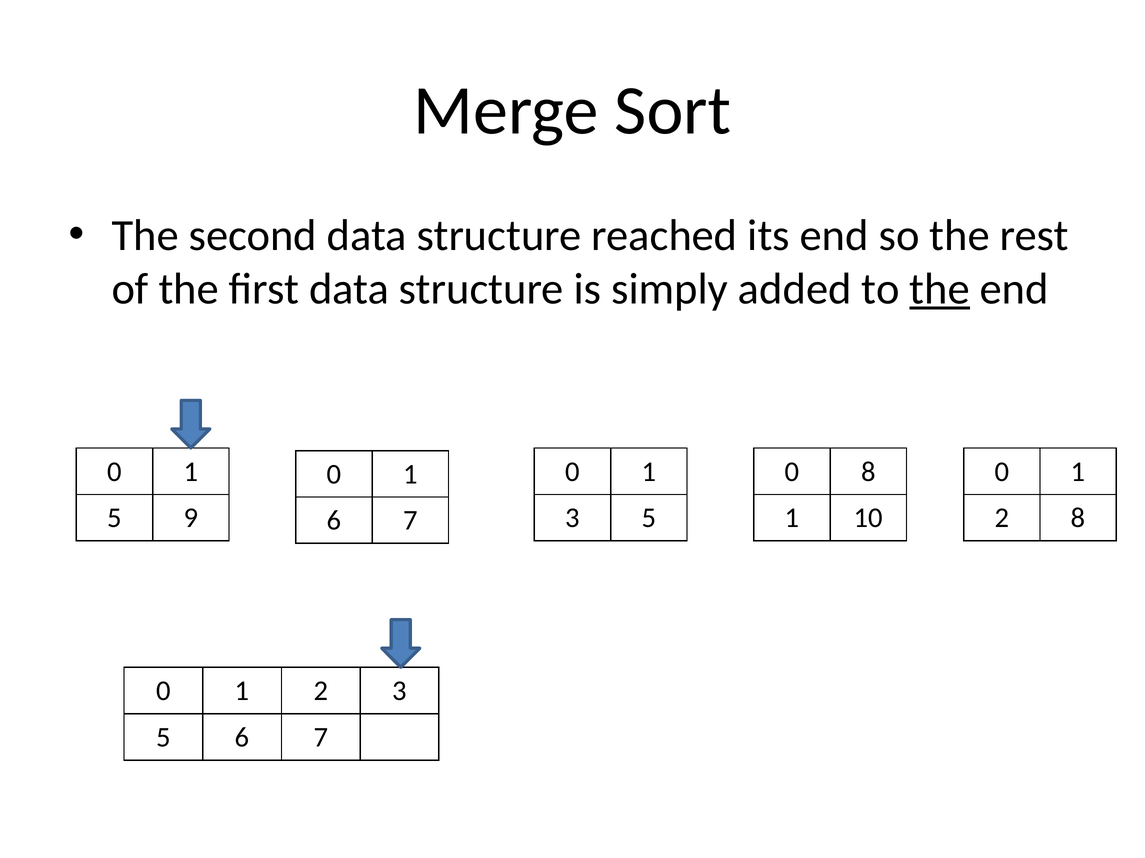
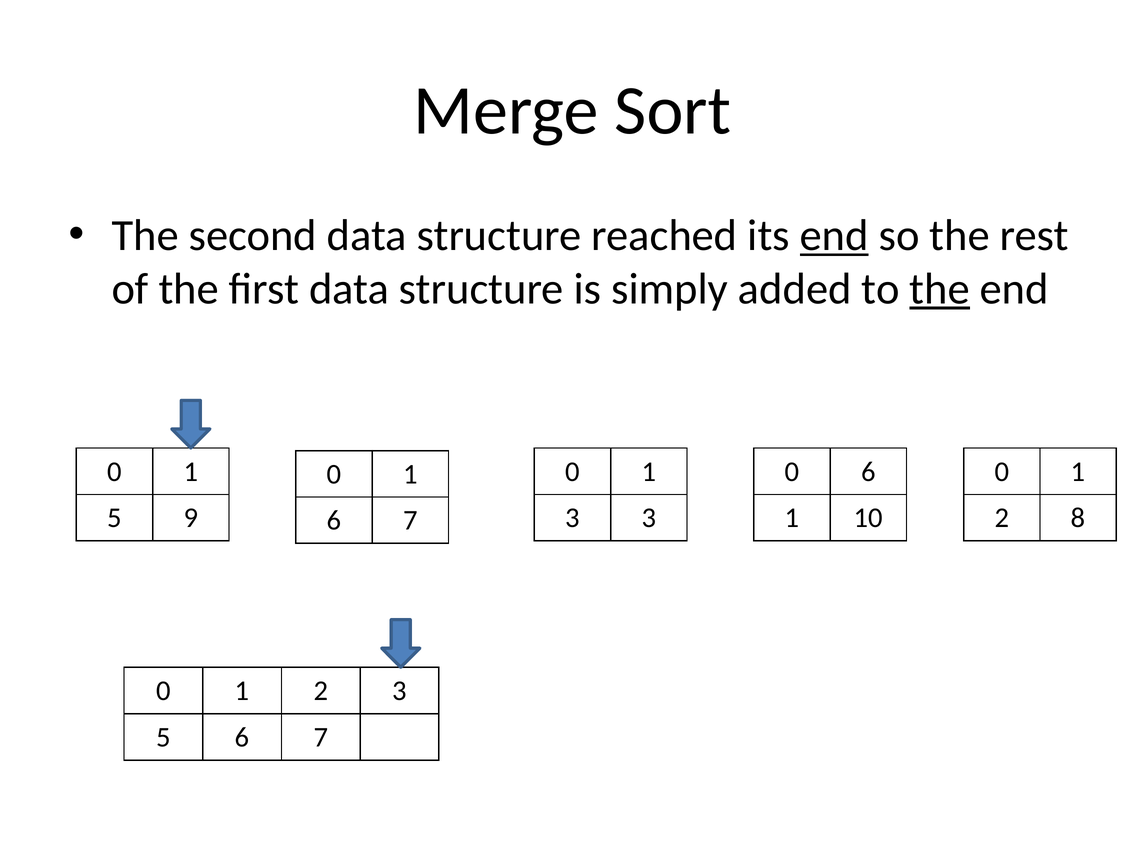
end at (834, 236) underline: none -> present
0 8: 8 -> 6
5 at (649, 518): 5 -> 3
